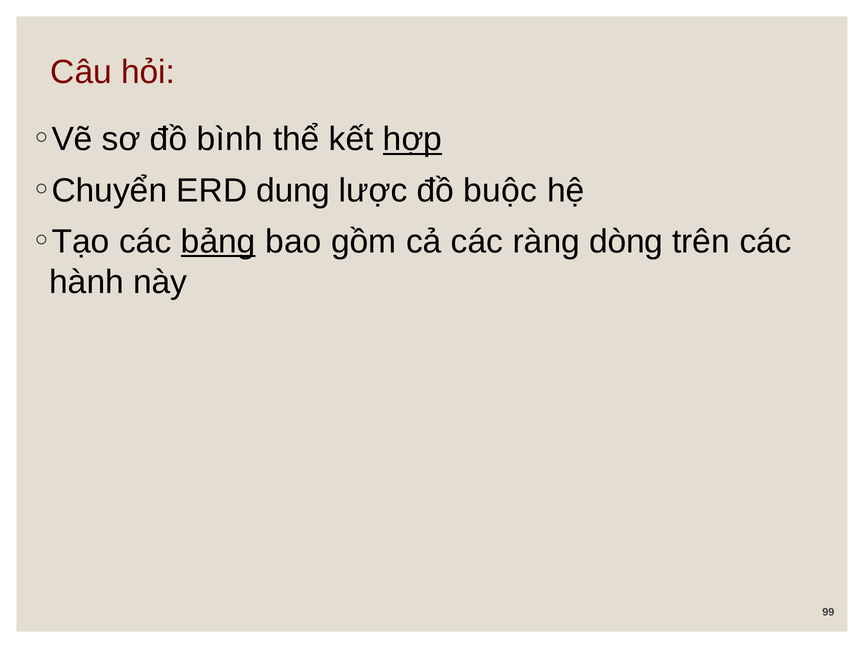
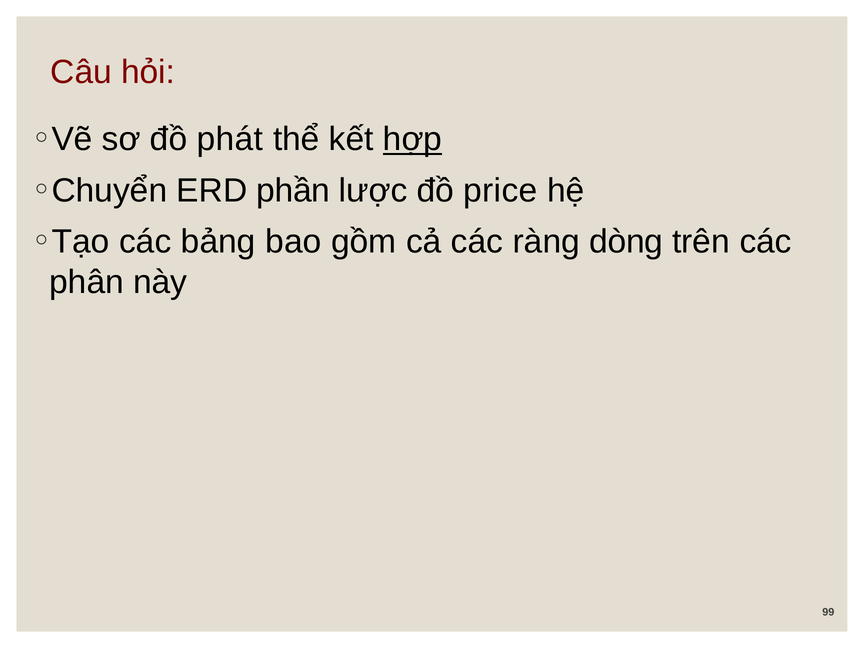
bình: bình -> phát
dung: dung -> phần
buộc: buộc -> price
bảng underline: present -> none
hành: hành -> phân
